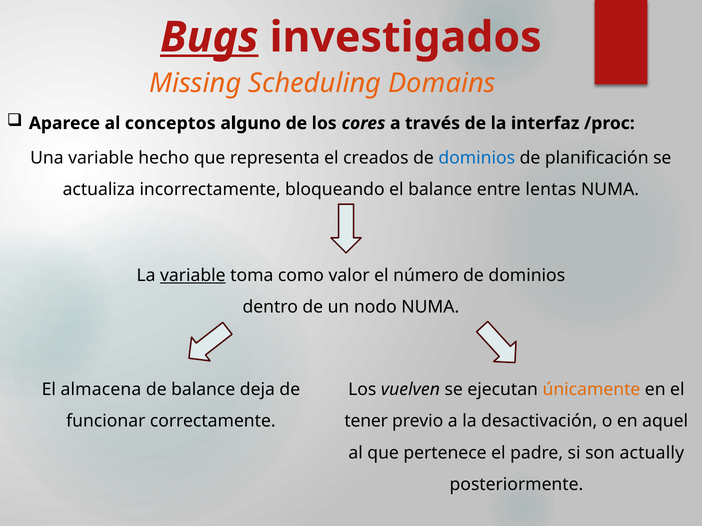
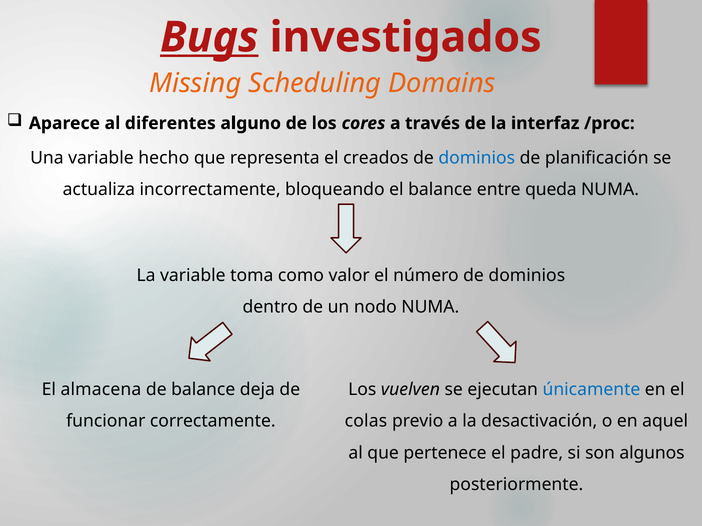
conceptos: conceptos -> diferentes
lentas: lentas -> queda
variable at (193, 276) underline: present -> none
únicamente colour: orange -> blue
tener: tener -> colas
actually: actually -> algunos
